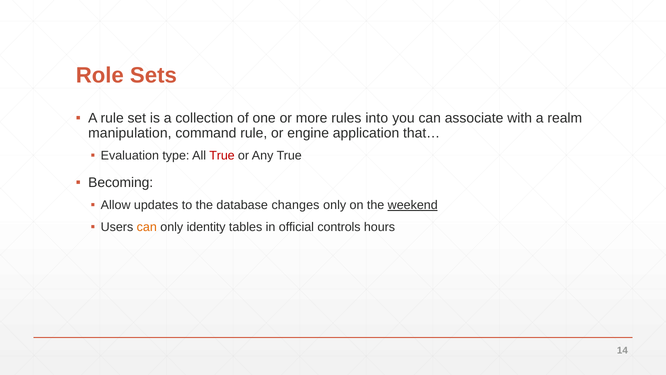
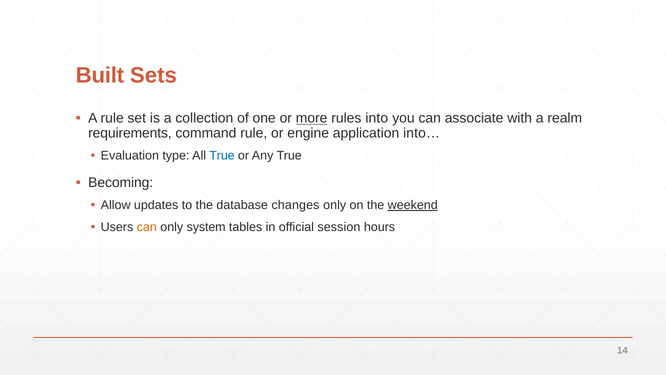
Role: Role -> Built
more underline: none -> present
manipulation: manipulation -> requirements
that…: that… -> into…
True at (222, 156) colour: red -> blue
identity: identity -> system
controls: controls -> session
